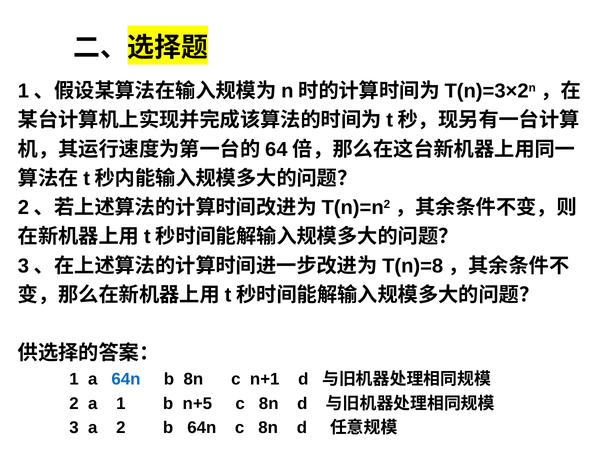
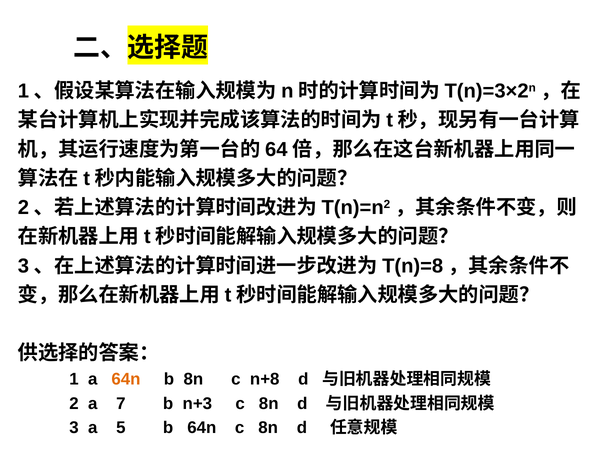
64n at (126, 379) colour: blue -> orange
n+1: n+1 -> n+8
a 1: 1 -> 7
n+5: n+5 -> n+3
a 2: 2 -> 5
